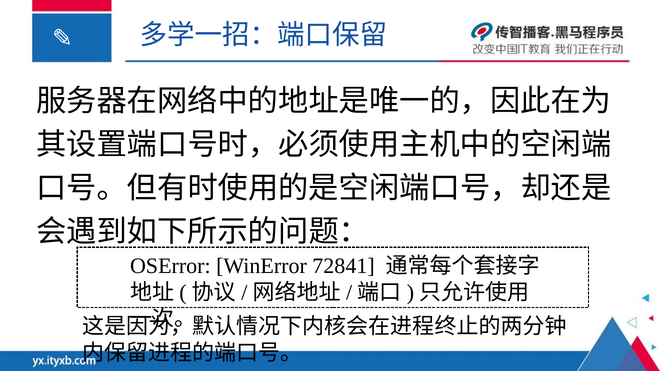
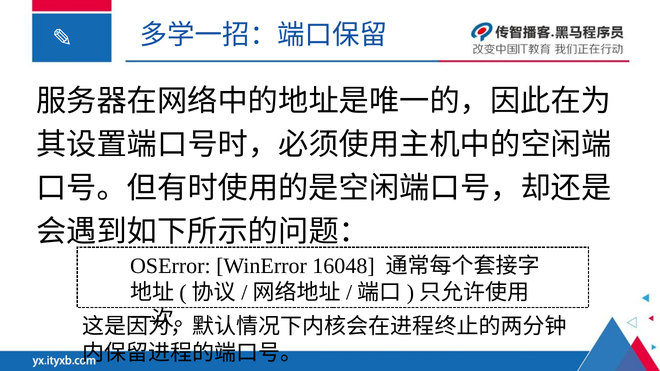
72841: 72841 -> 16048
